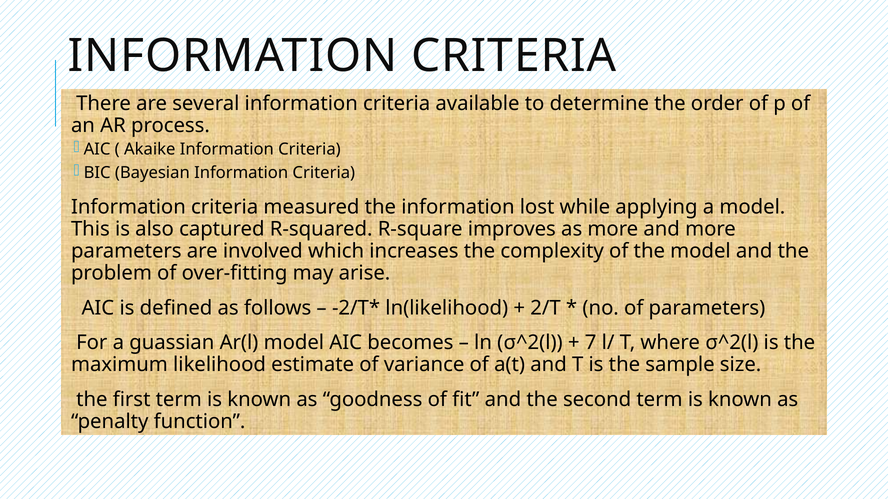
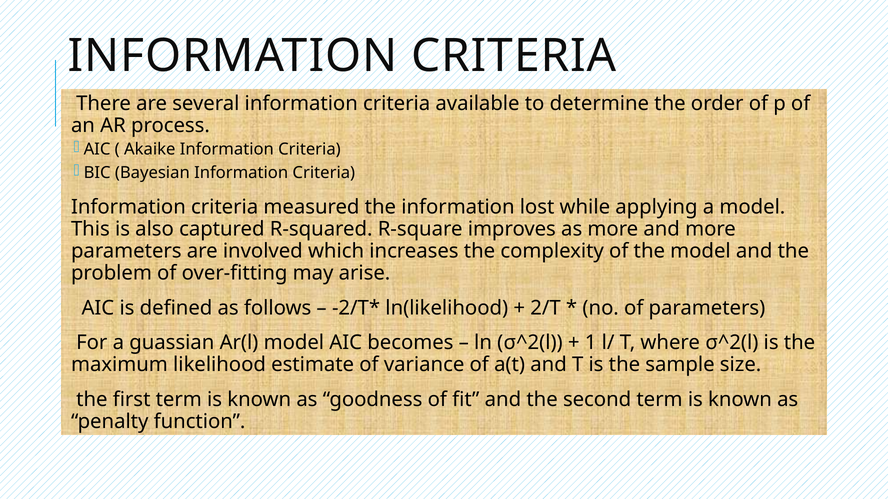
7: 7 -> 1
